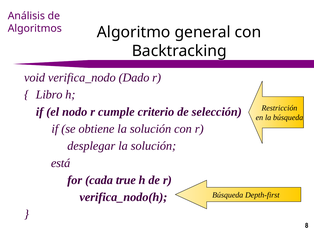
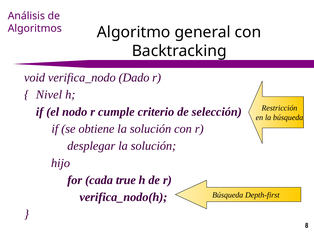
Libro: Libro -> Nivel
está: está -> hijo
